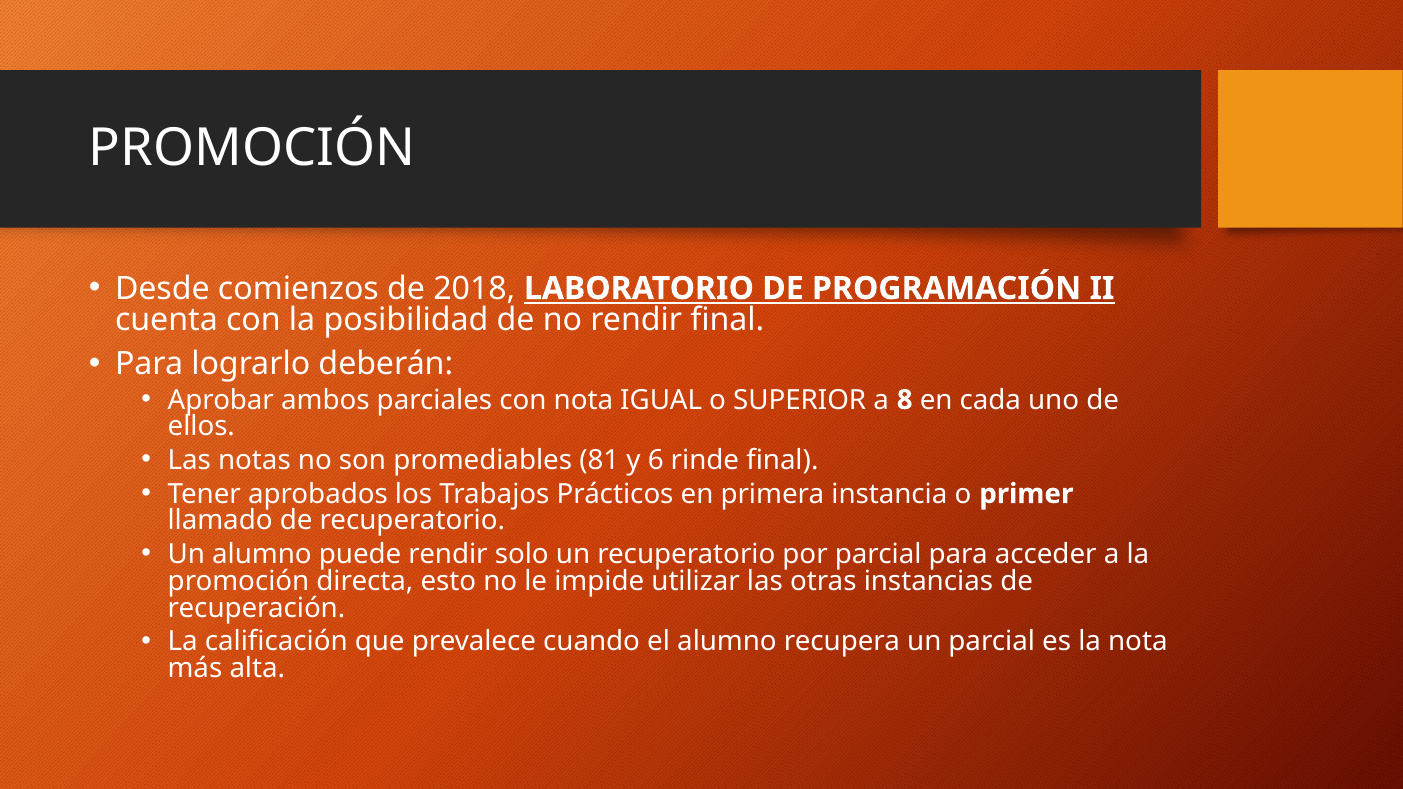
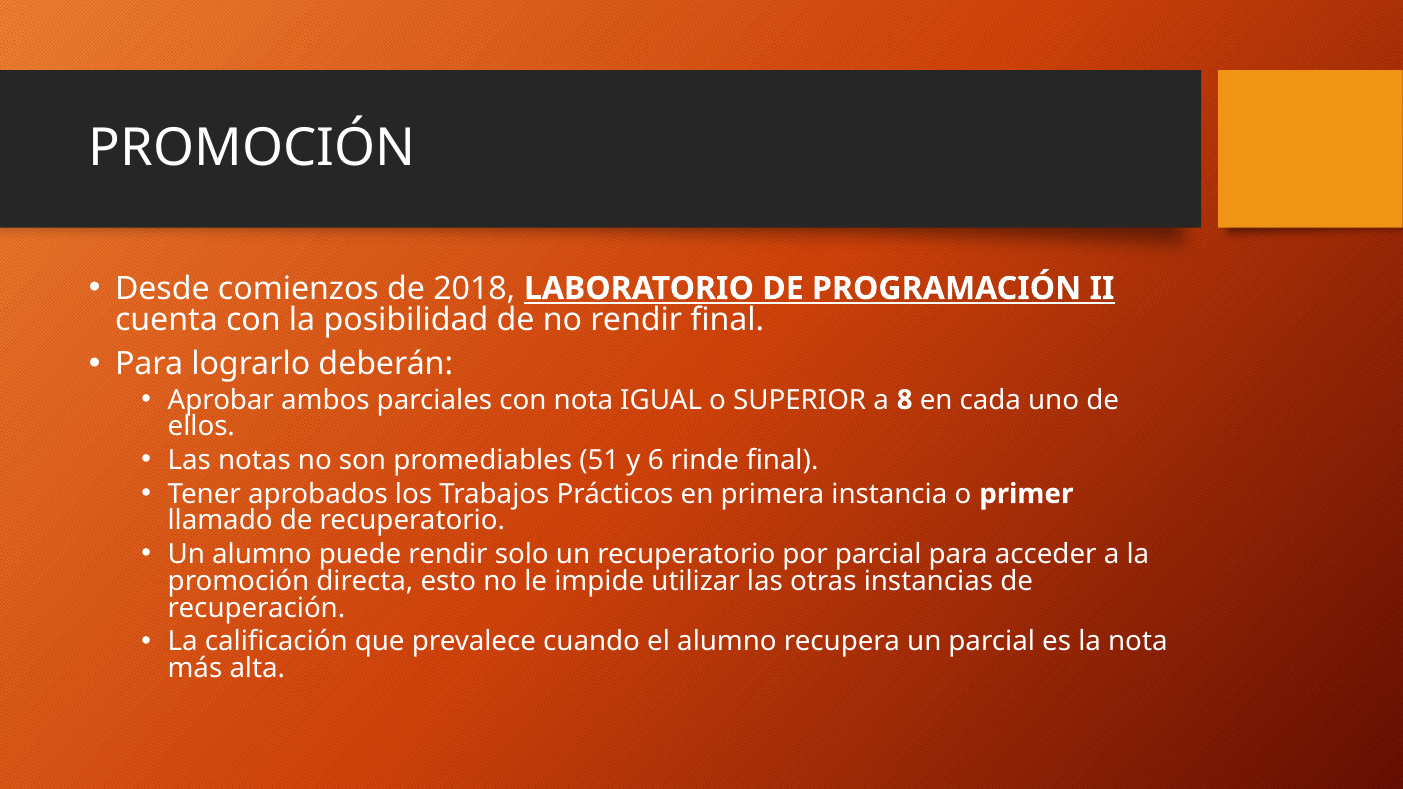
81: 81 -> 51
